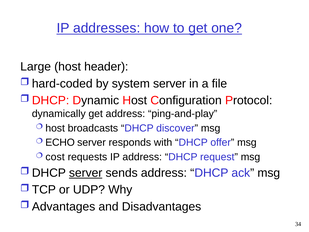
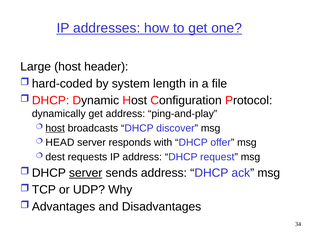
system server: server -> length
host at (55, 128) underline: none -> present
ECHO: ECHO -> HEAD
cost: cost -> dest
